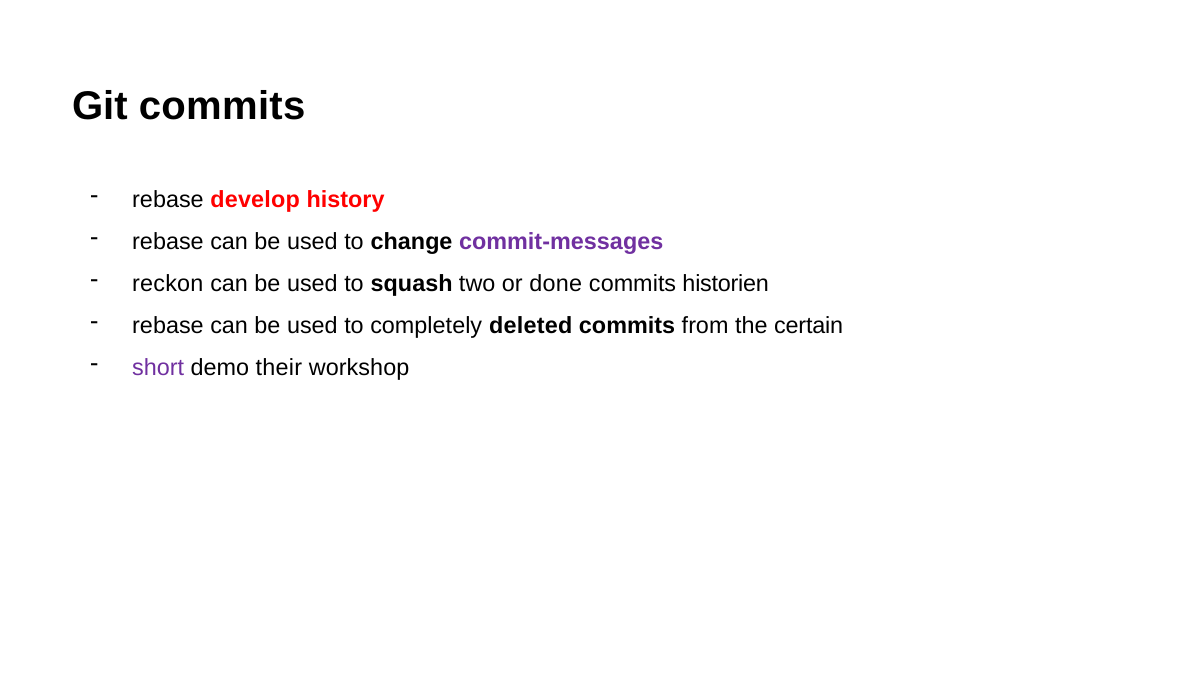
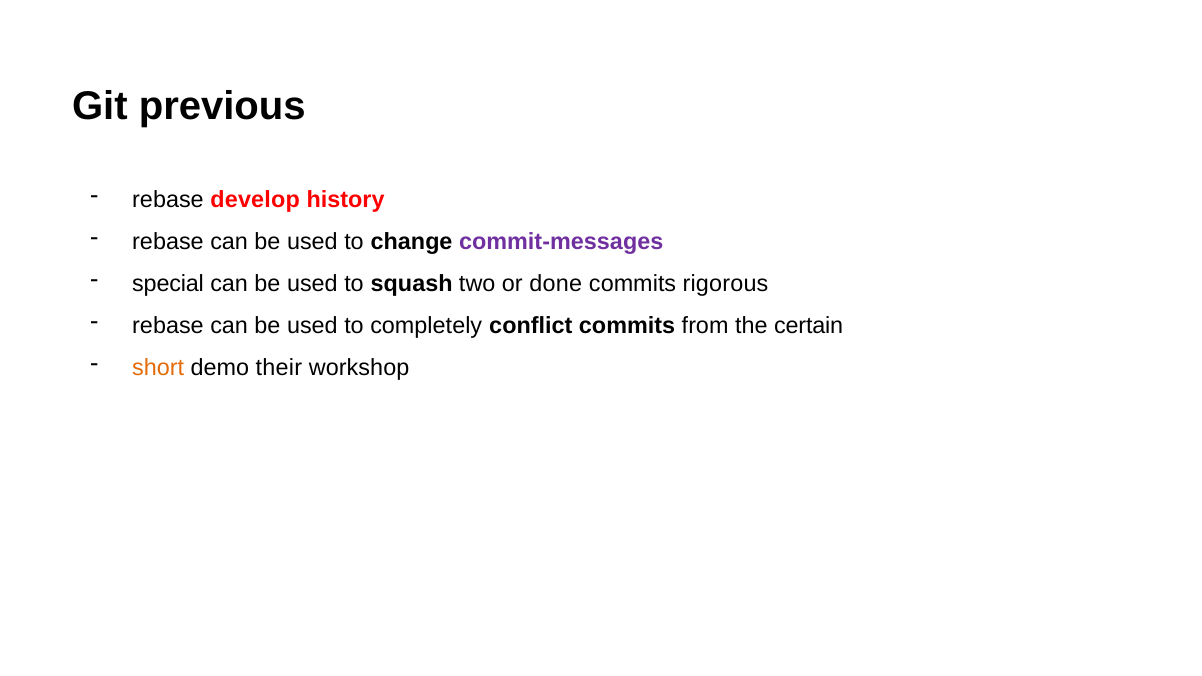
Git commits: commits -> previous
reckon: reckon -> special
historien: historien -> rigorous
deleted: deleted -> conflict
short colour: purple -> orange
